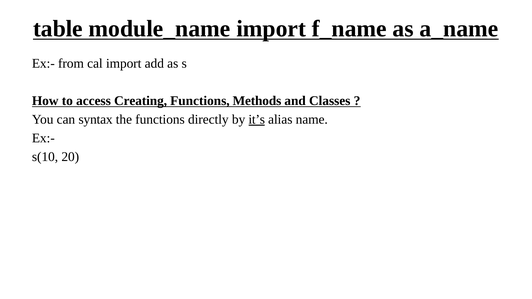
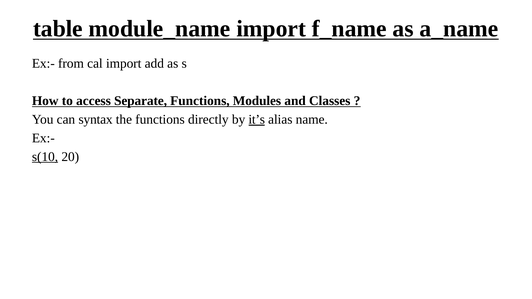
Creating: Creating -> Separate
Methods: Methods -> Modules
s(10 underline: none -> present
